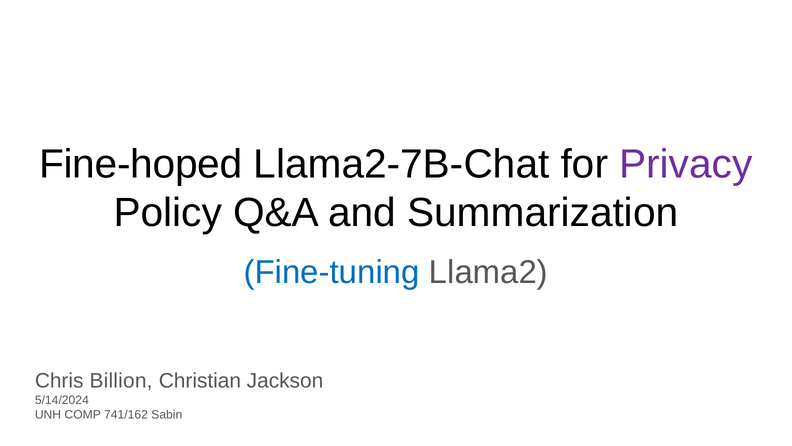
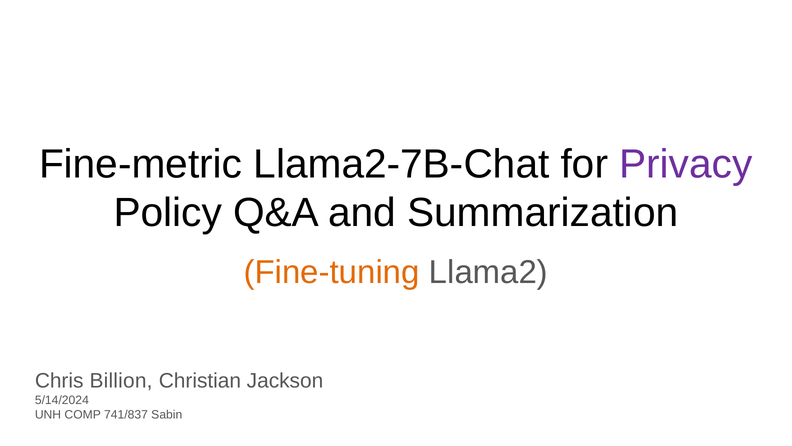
Fine-hoped: Fine-hoped -> Fine-metric
Fine-tuning colour: blue -> orange
741/162: 741/162 -> 741/837
